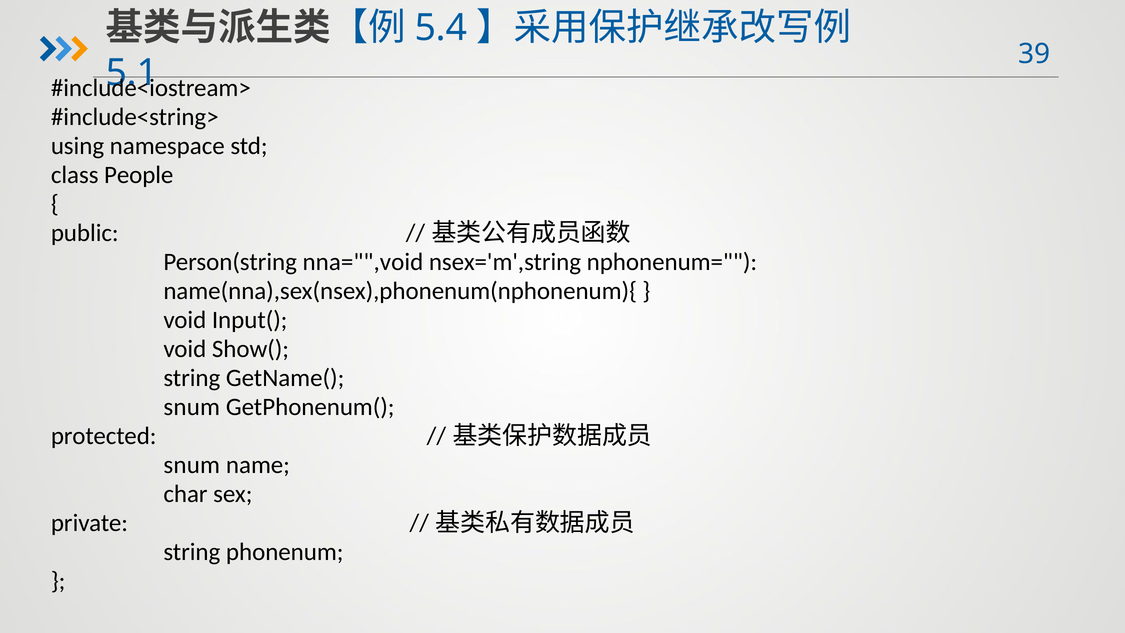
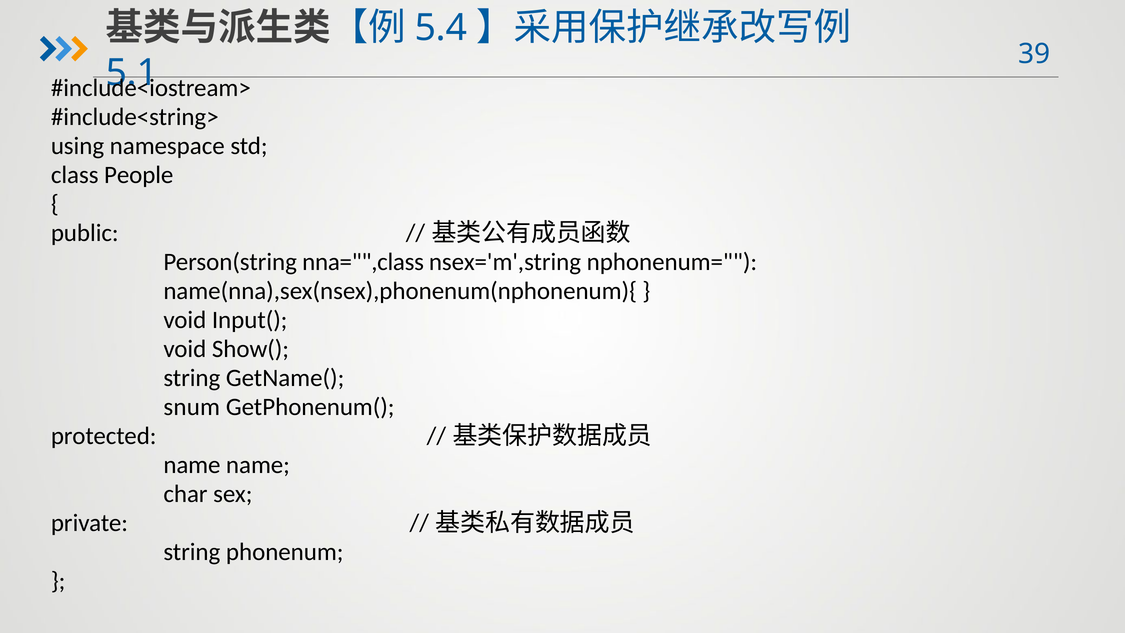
nna="",void: nna="",void -> nna="",class
snum at (192, 465): snum -> name
